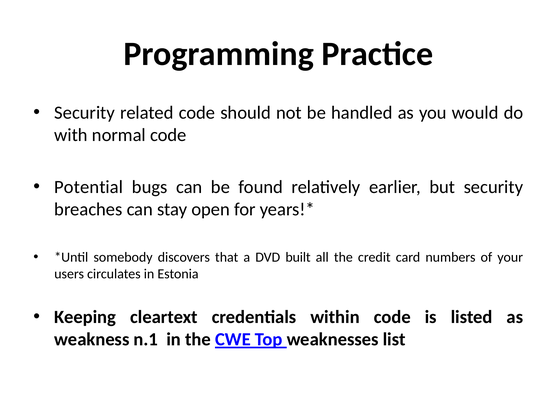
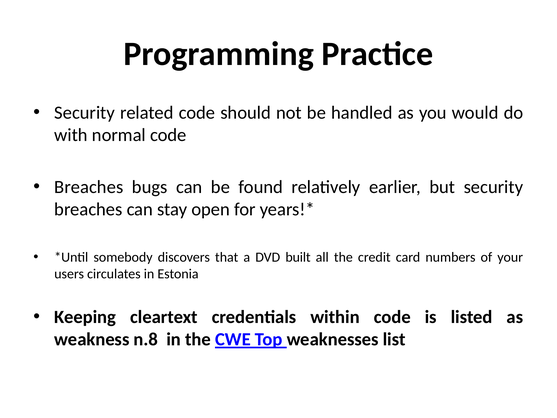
Potential at (89, 187): Potential -> Breaches
n.1: n.1 -> n.8
